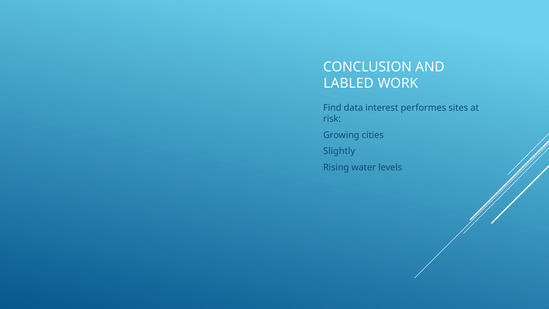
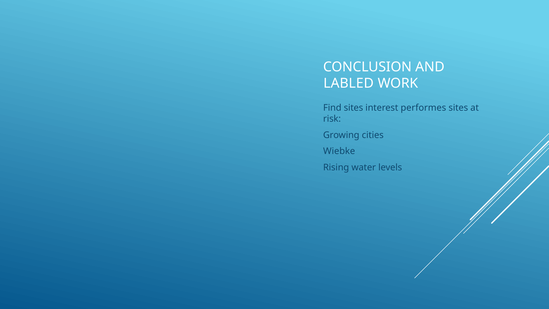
Find data: data -> sites
Slightly: Slightly -> Wiebke
